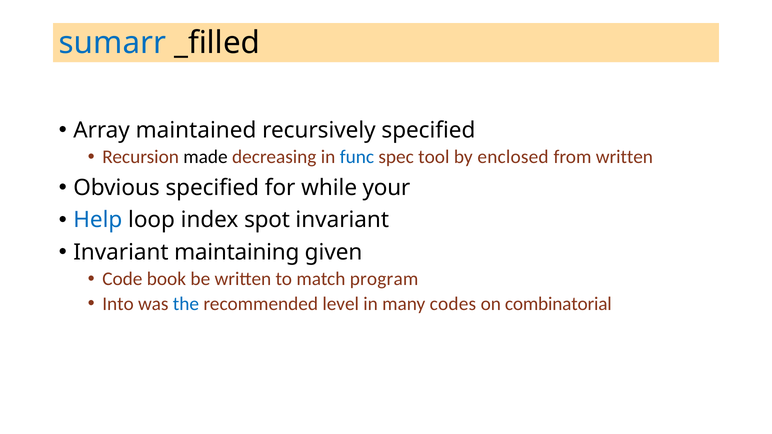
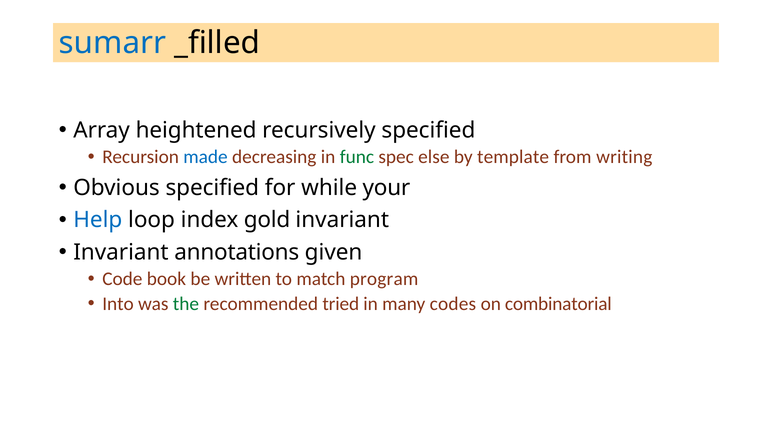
maintained: maintained -> heightened
made colour: black -> blue
func colour: blue -> green
tool: tool -> else
enclosed: enclosed -> template
from written: written -> writing
spot: spot -> gold
maintaining: maintaining -> annotations
the colour: blue -> green
level: level -> tried
